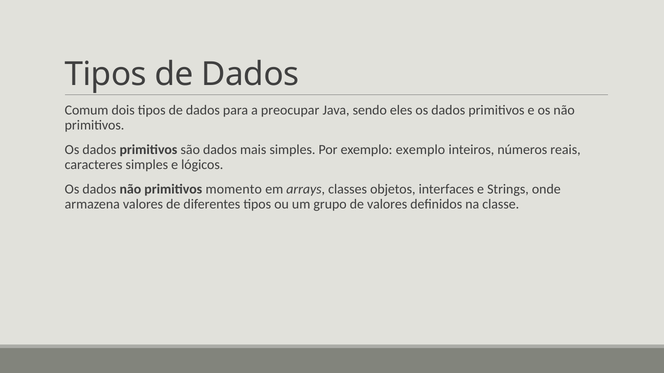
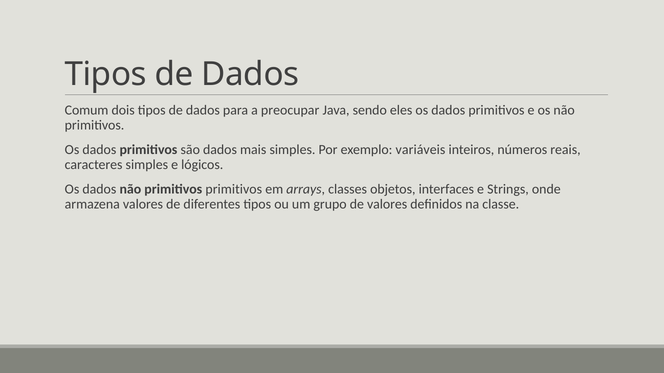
exemplo exemplo: exemplo -> variáveis
primitivos momento: momento -> primitivos
